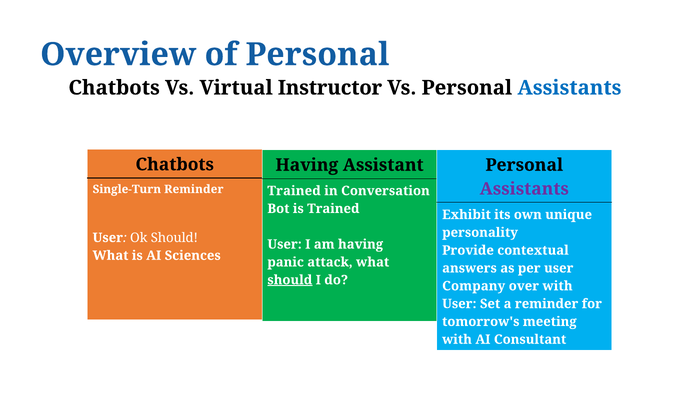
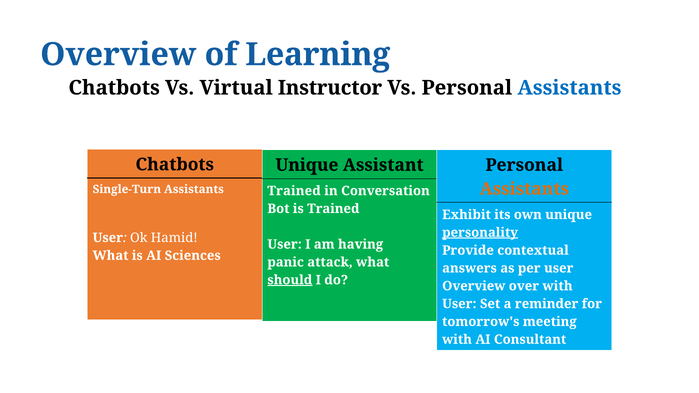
of Personal: Personal -> Learning
Having at (307, 165): Having -> Unique
Assistants at (524, 189) colour: purple -> orange
Single-Turn Reminder: Reminder -> Assistants
personality underline: none -> present
Ok Should: Should -> Hamid
Company at (474, 286): Company -> Overview
